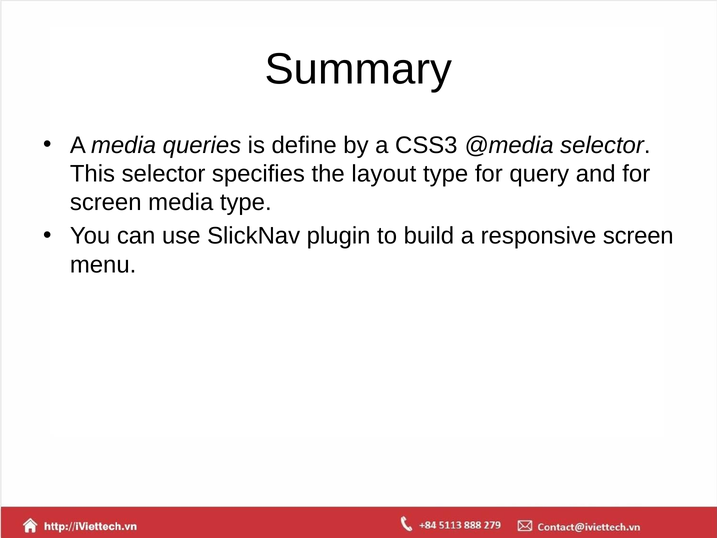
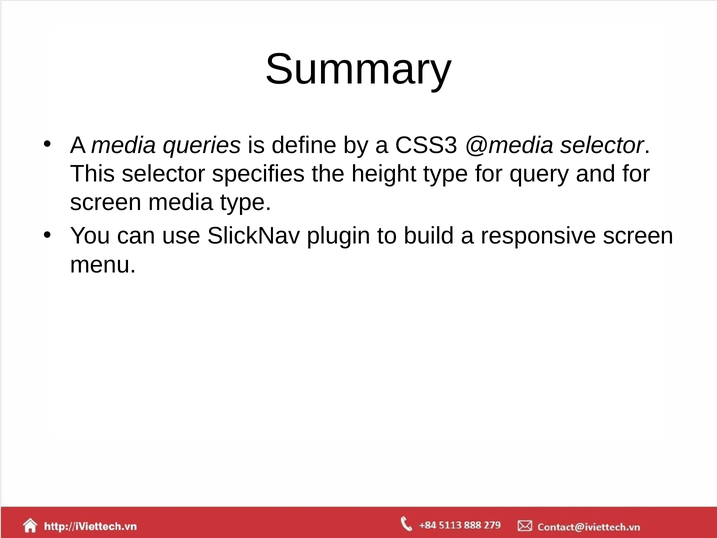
layout: layout -> height
